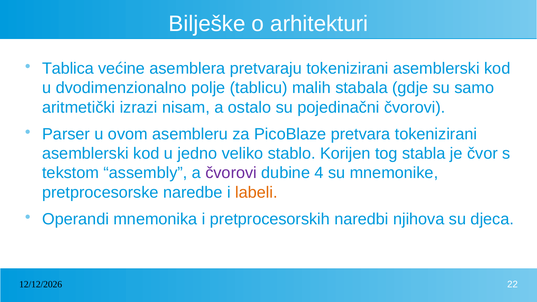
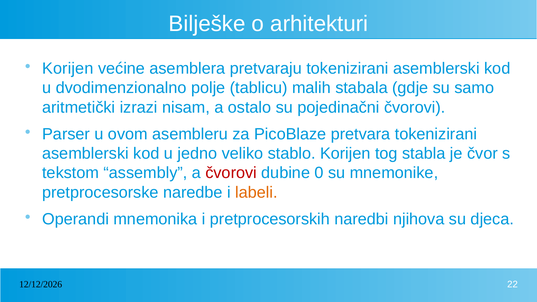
Tablica at (68, 68): Tablica -> Korijen
čvorovi at (231, 173) colour: purple -> red
4: 4 -> 0
